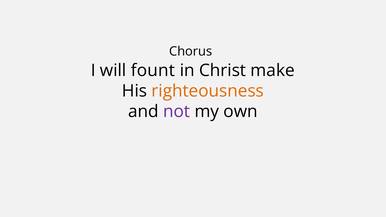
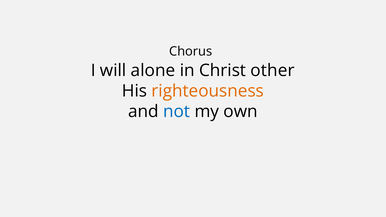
fount: fount -> alone
make: make -> other
not colour: purple -> blue
